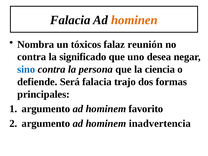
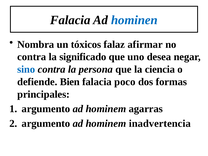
hominen colour: orange -> blue
reunión: reunión -> afirmar
Será: Será -> Bien
trajo: trajo -> poco
favorito: favorito -> agarras
